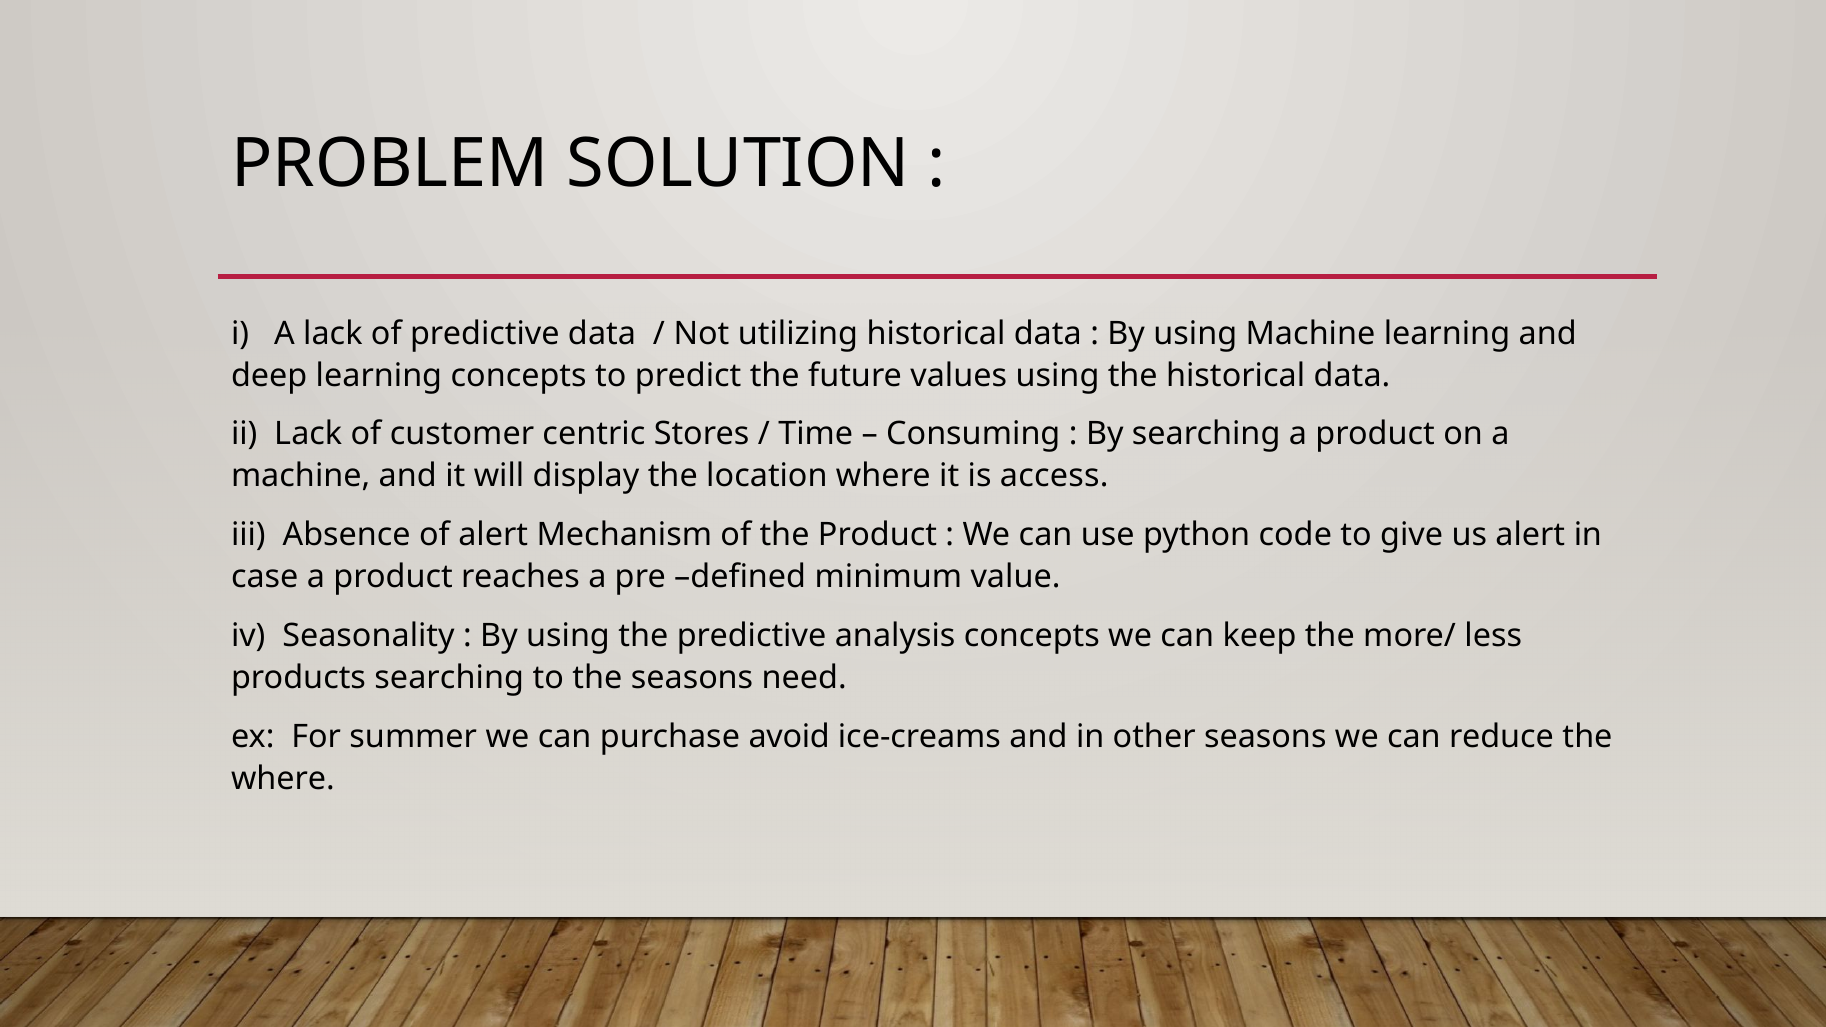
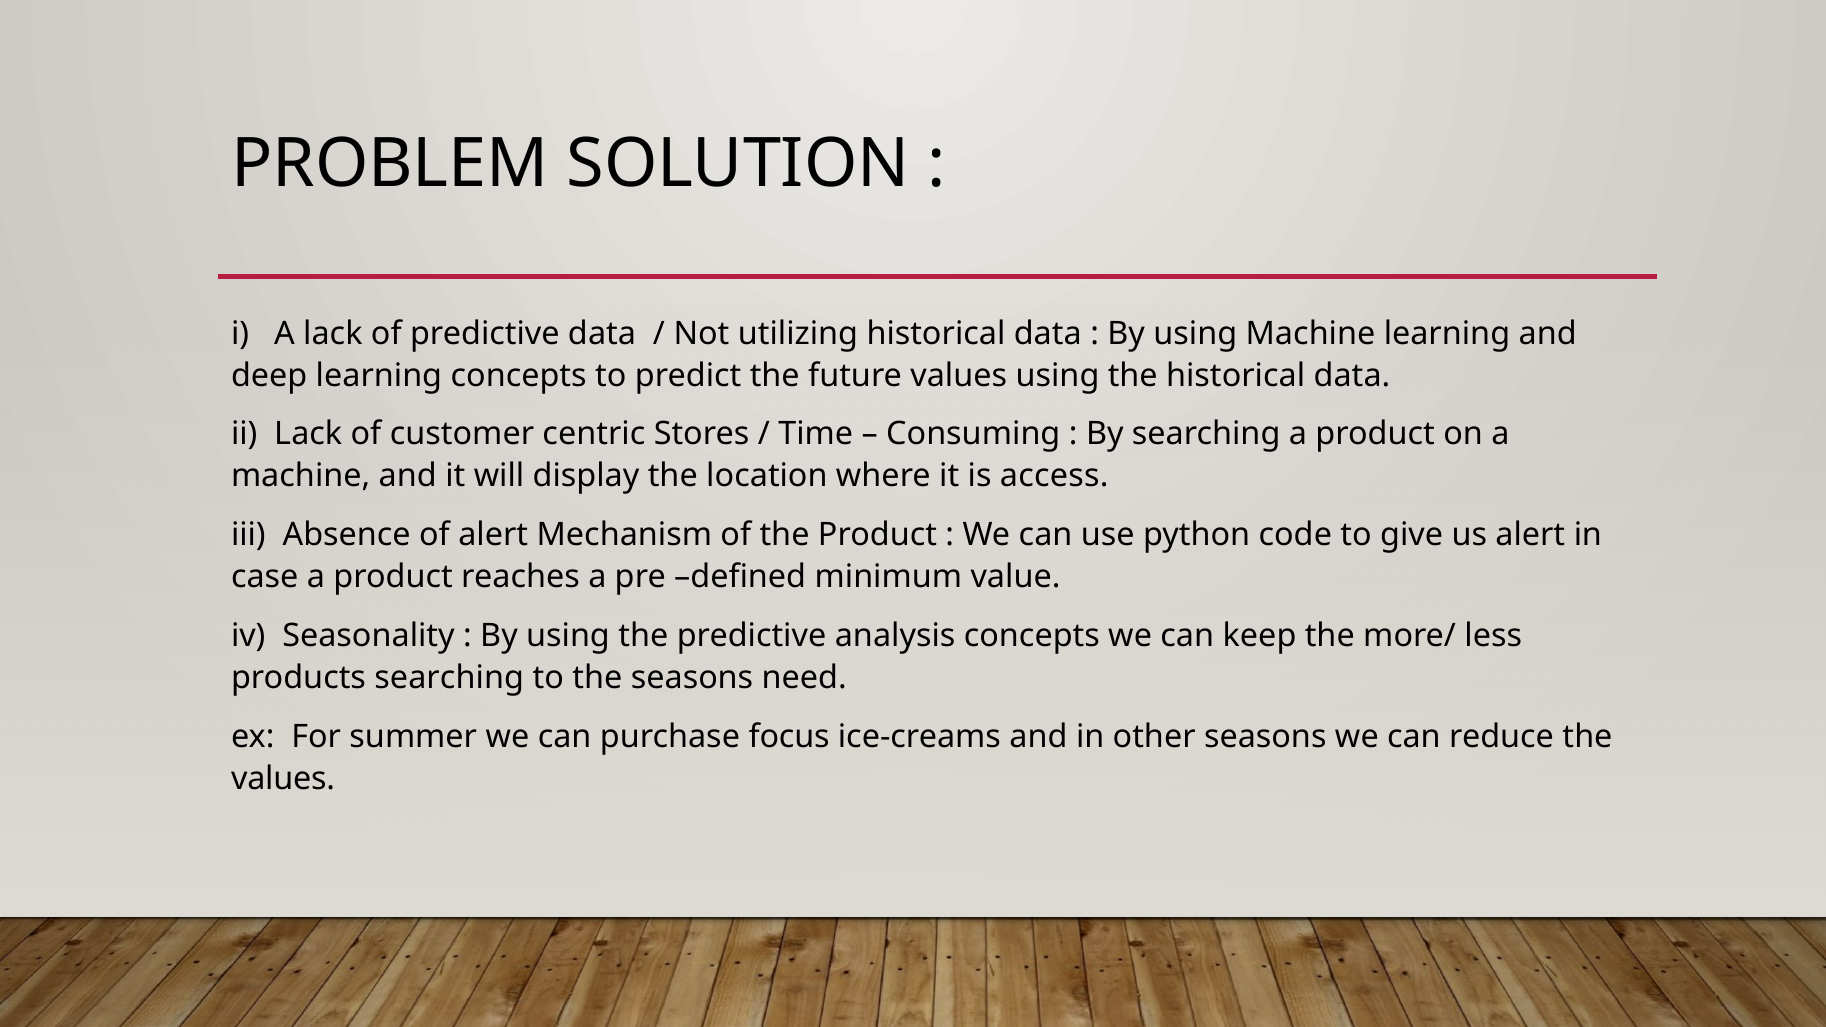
avoid: avoid -> focus
where at (283, 779): where -> values
